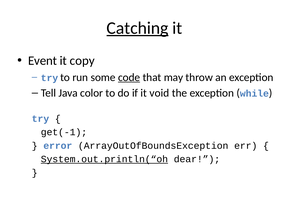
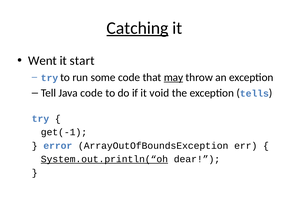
Event: Event -> Went
copy: copy -> start
code at (129, 77) underline: present -> none
may underline: none -> present
Java color: color -> code
while: while -> tells
